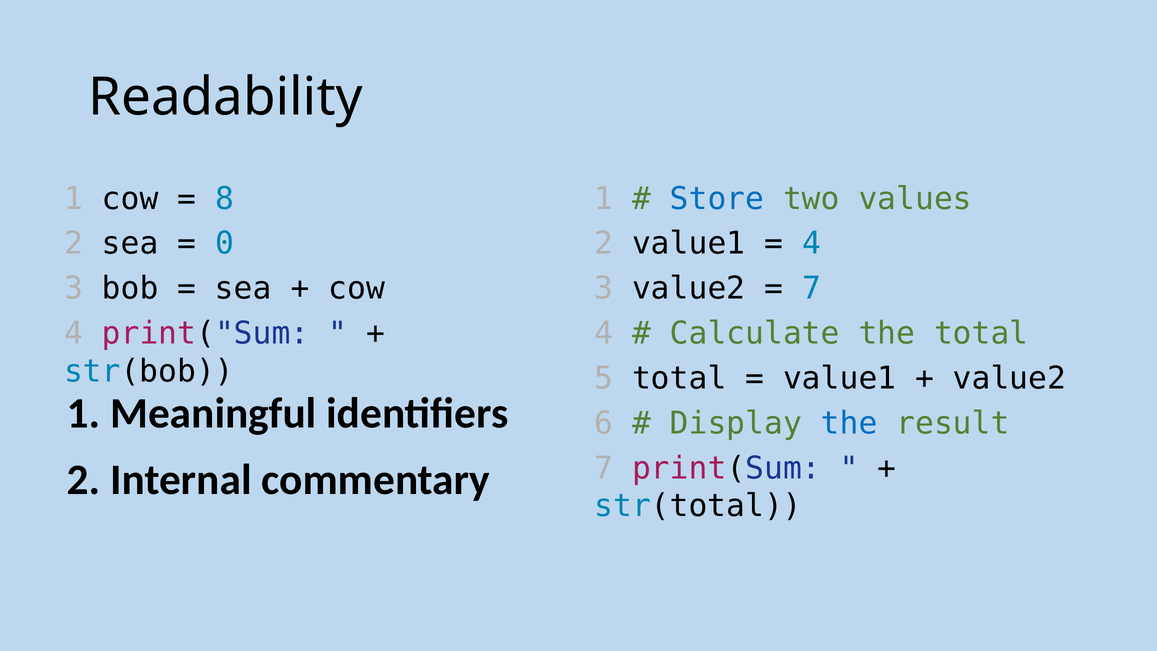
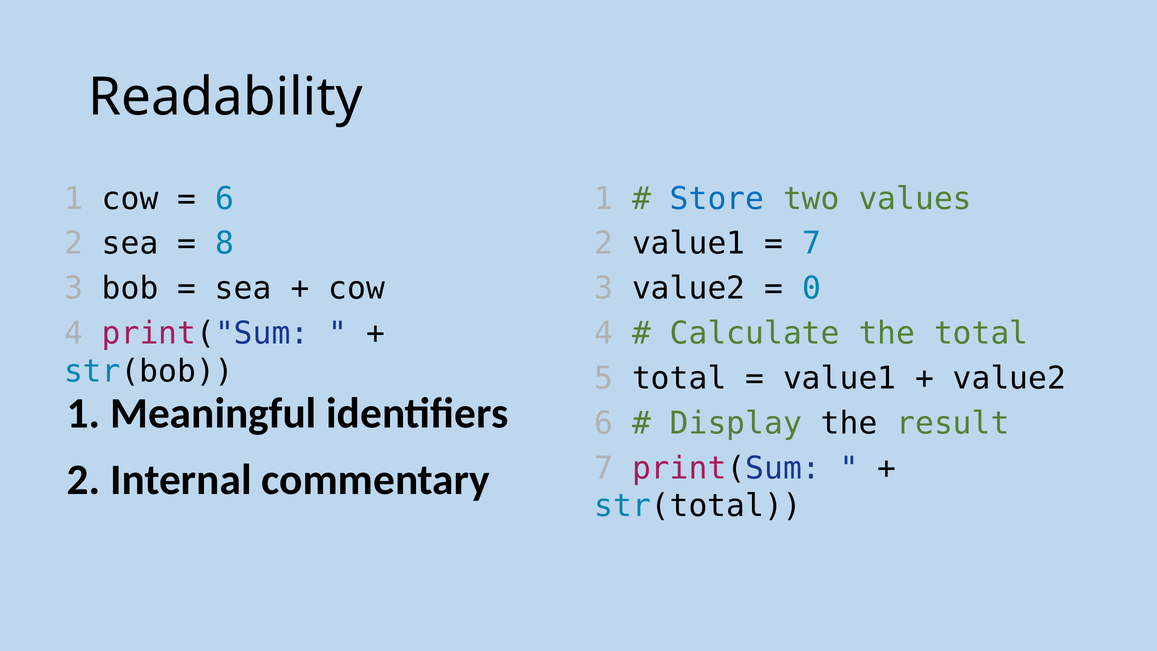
8 at (225, 199): 8 -> 6
0: 0 -> 8
4 at (812, 244): 4 -> 7
7 at (812, 288): 7 -> 0
the at (849, 423) colour: blue -> black
